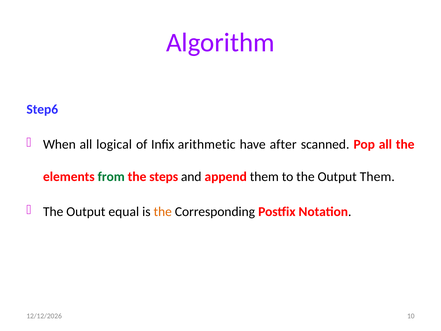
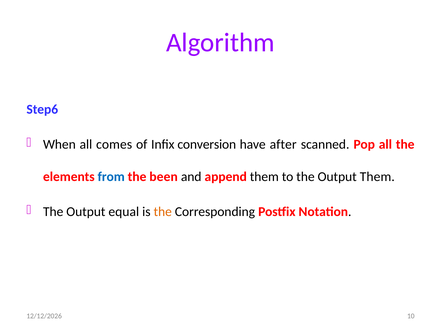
logical: logical -> comes
arithmetic: arithmetic -> conversion
from colour: green -> blue
steps: steps -> been
